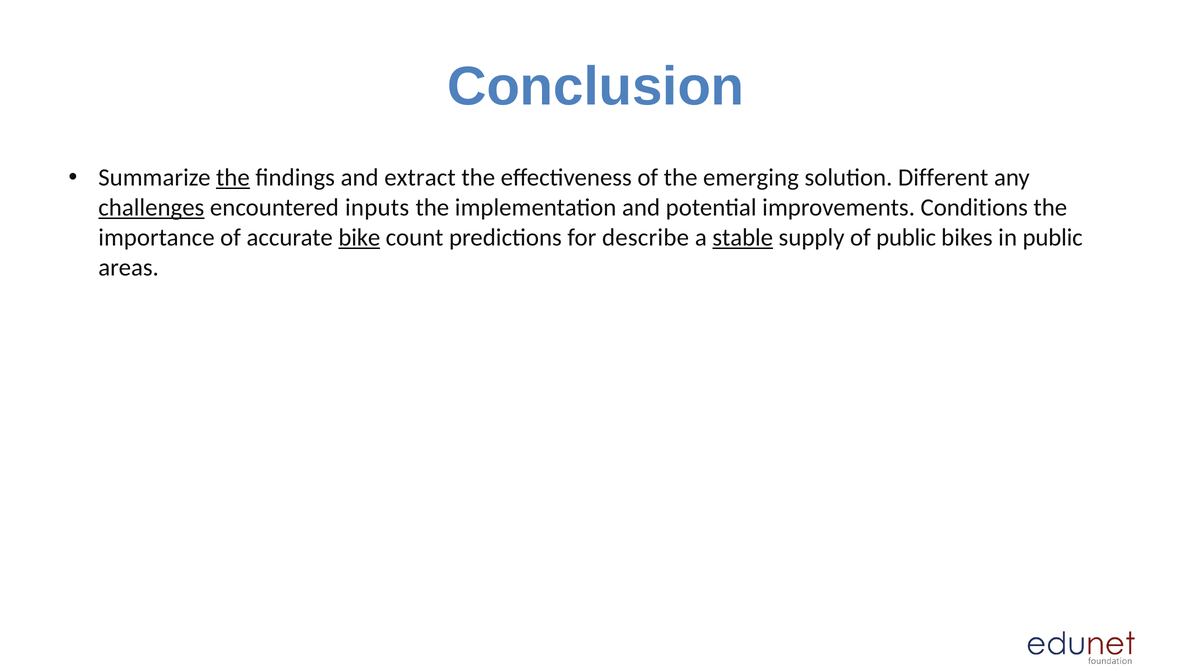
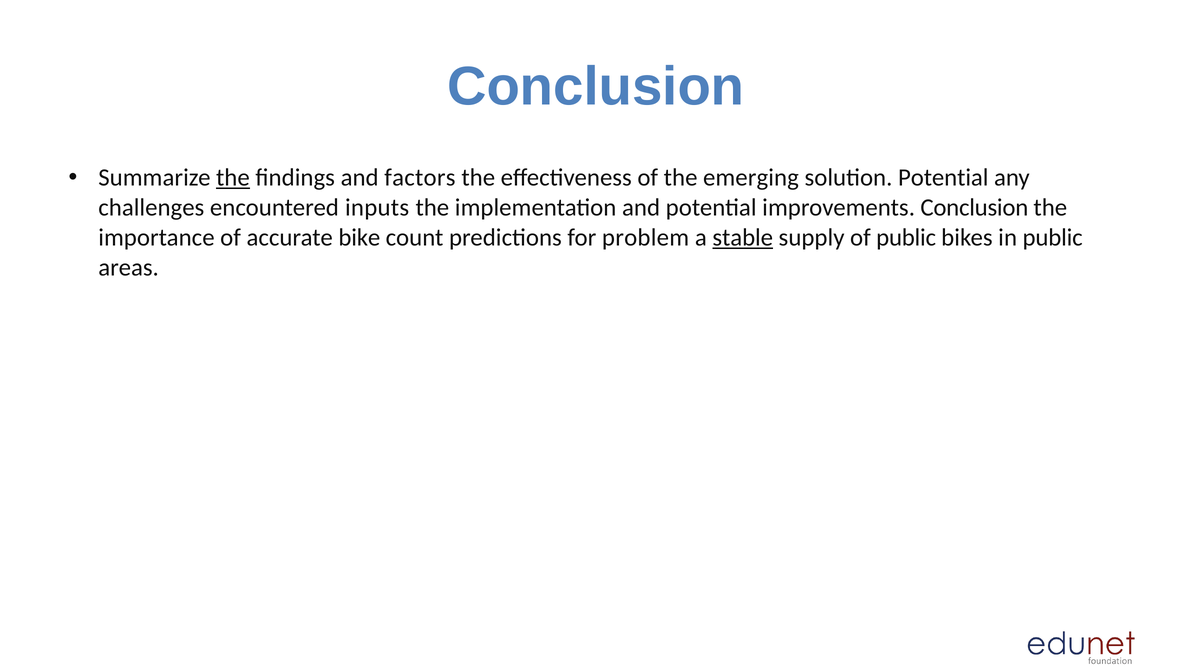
extract: extract -> factors
solution Different: Different -> Potential
challenges underline: present -> none
improvements Conditions: Conditions -> Conclusion
bike underline: present -> none
describe: describe -> problem
